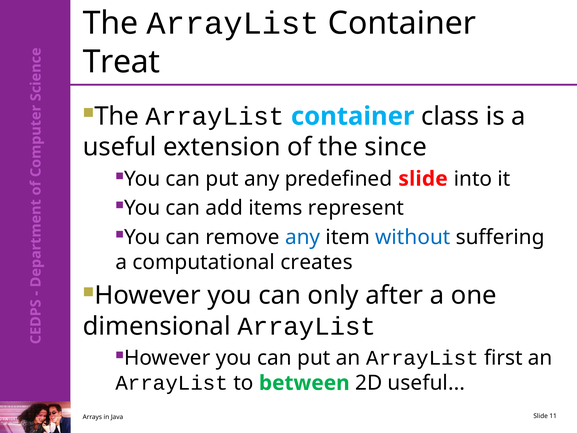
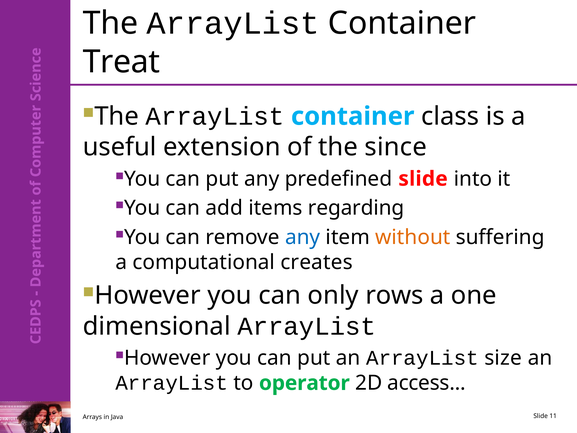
represent: represent -> regarding
without colour: blue -> orange
after: after -> rows
first: first -> size
between: between -> operator
2D useful: useful -> access
